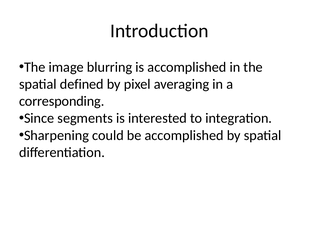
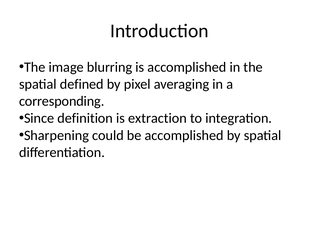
segments: segments -> definition
interested: interested -> extraction
